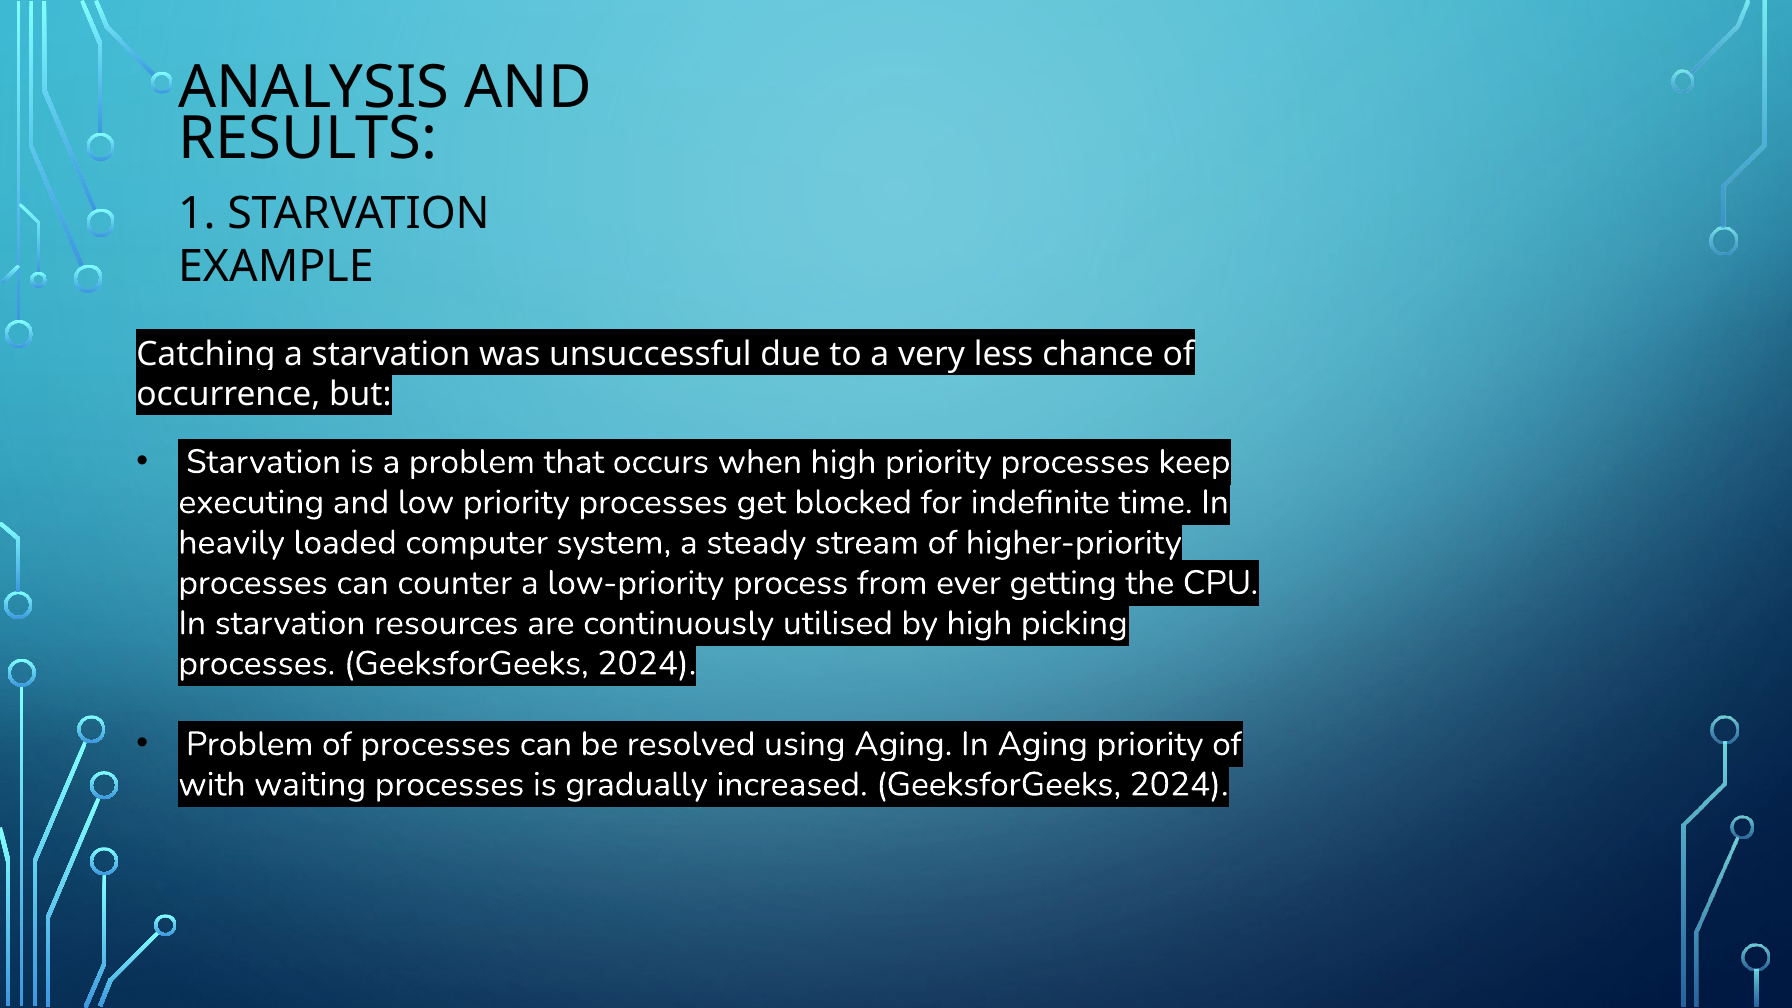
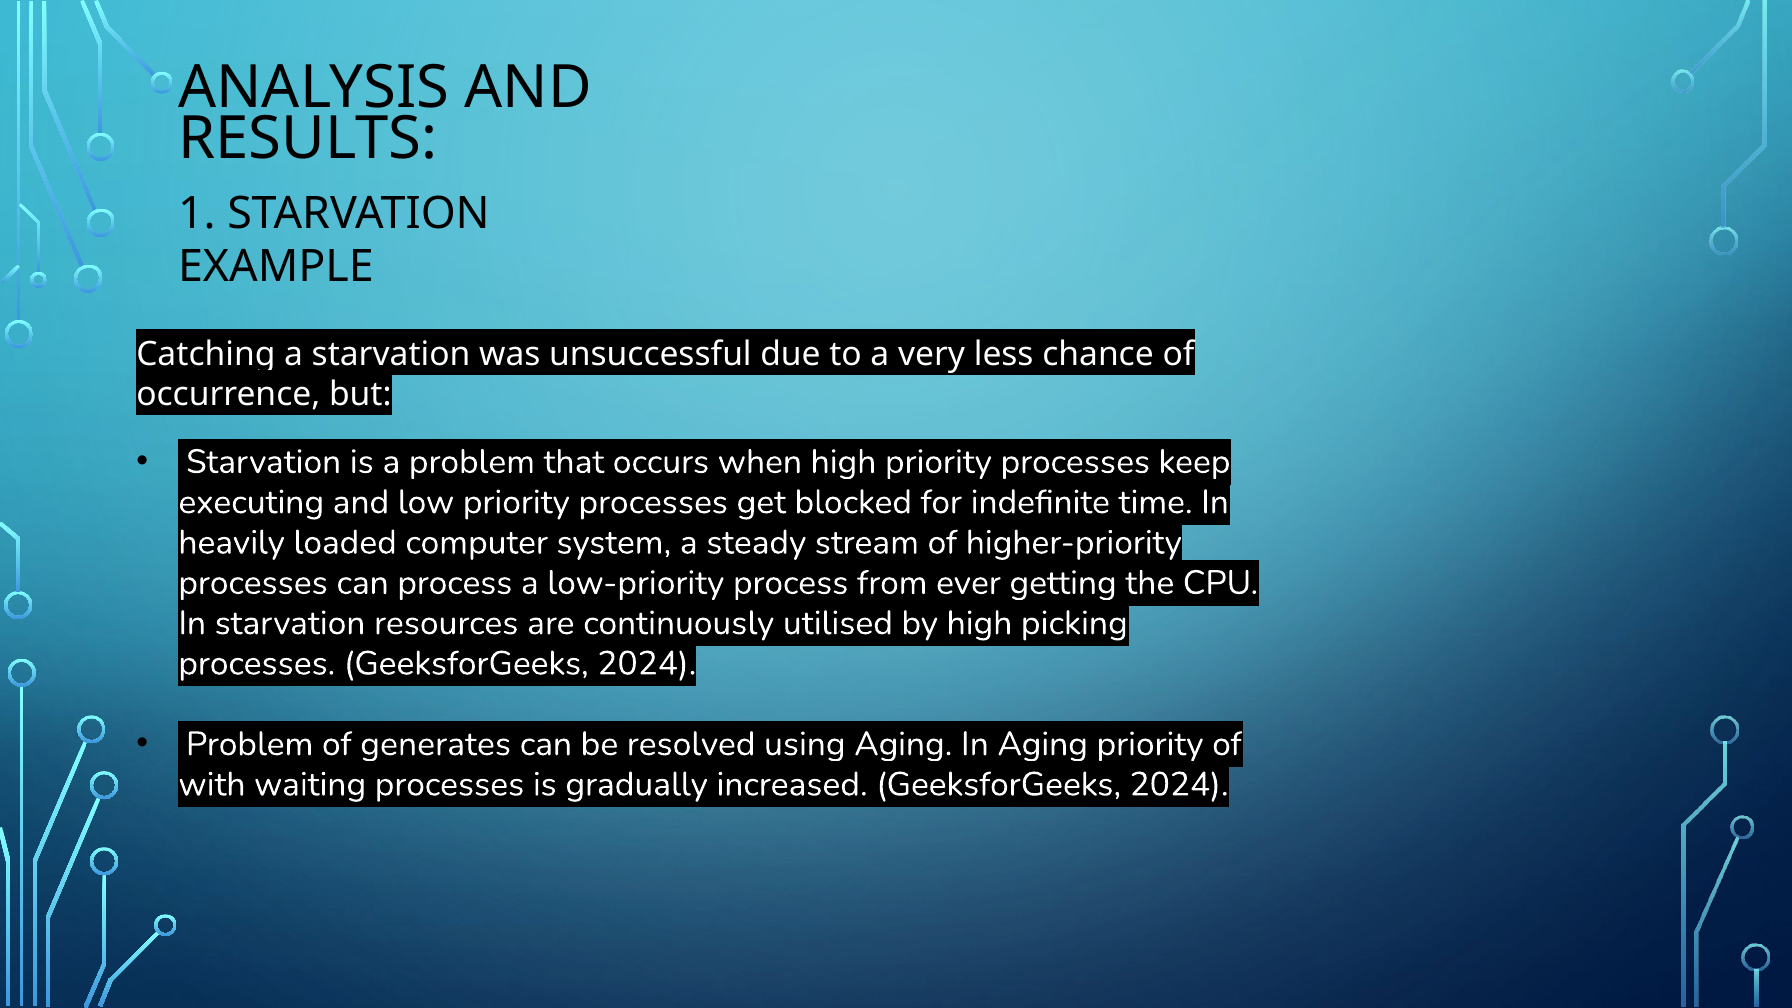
can counter: counter -> process
of processes: processes -> generates
